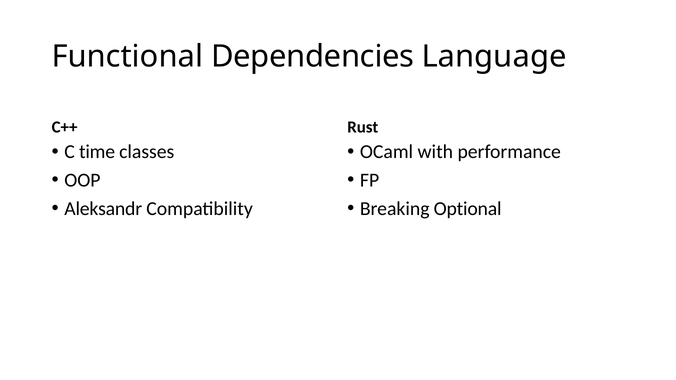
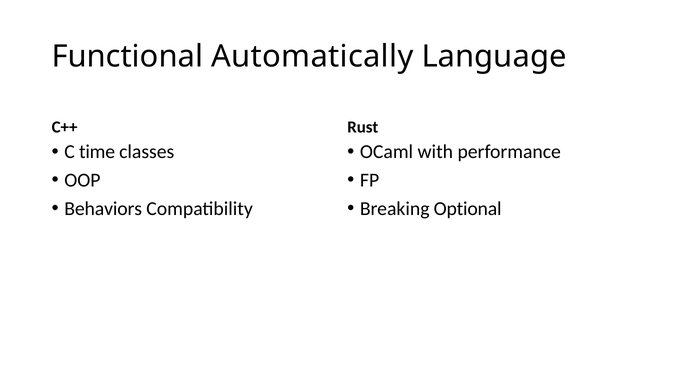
Dependencies: Dependencies -> Automatically
Aleksandr: Aleksandr -> Behaviors
